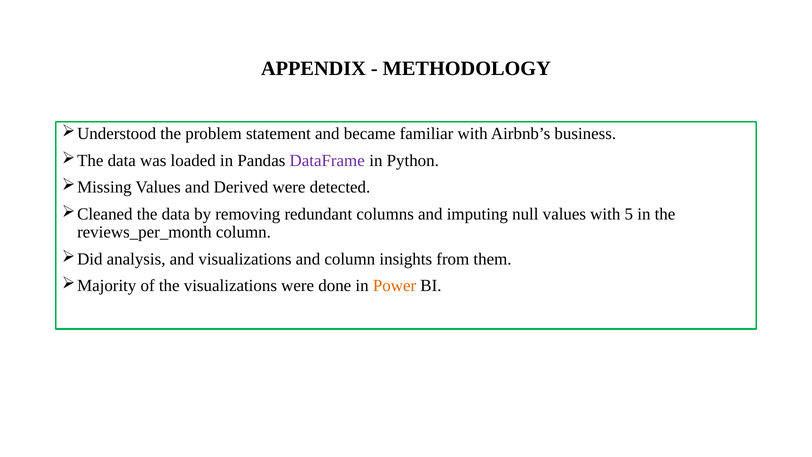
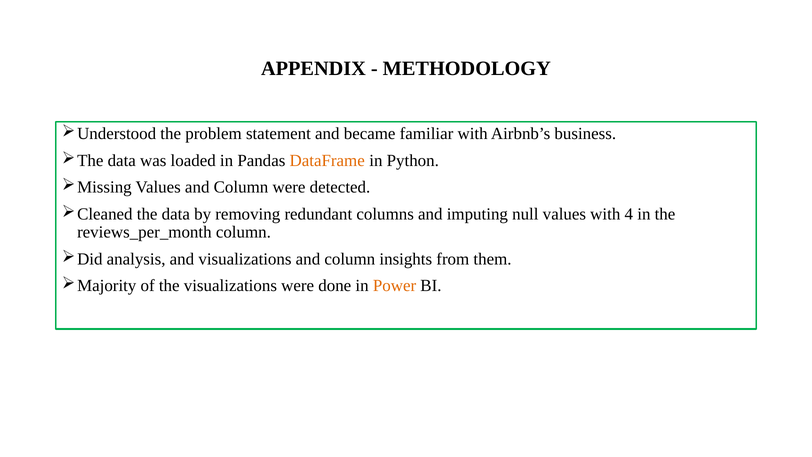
DataFrame colour: purple -> orange
Values and Derived: Derived -> Column
5: 5 -> 4
